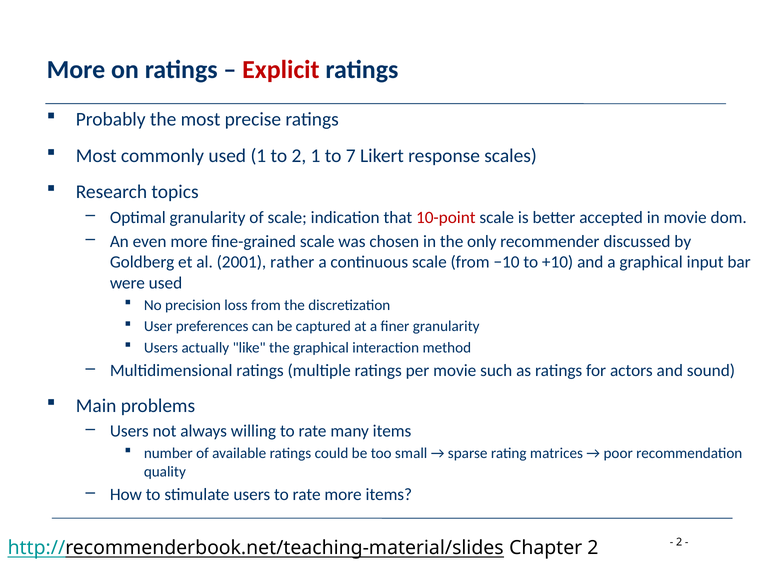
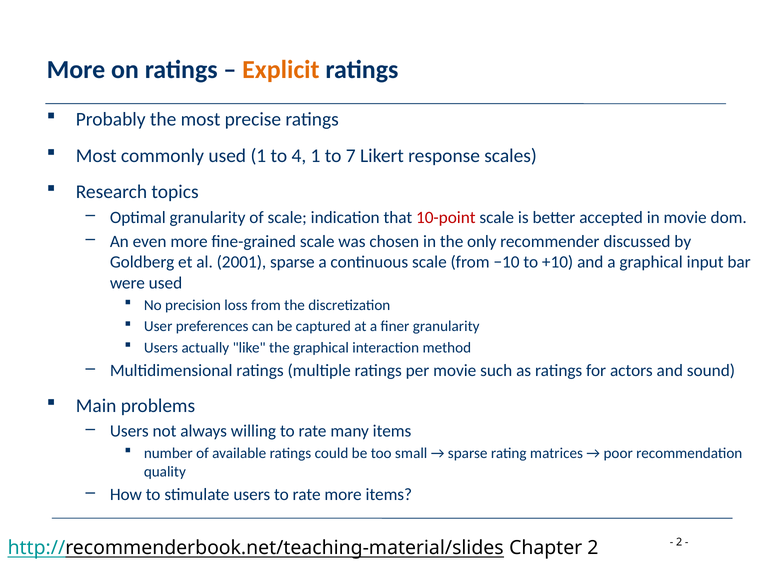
Explicit colour: red -> orange
to 2: 2 -> 4
2001 rather: rather -> sparse
